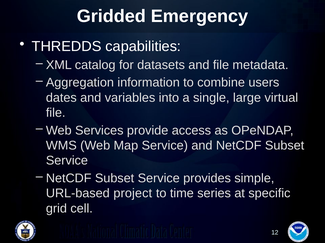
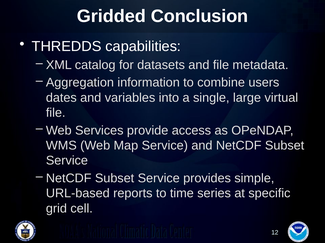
Emergency: Emergency -> Conclusion
project: project -> reports
